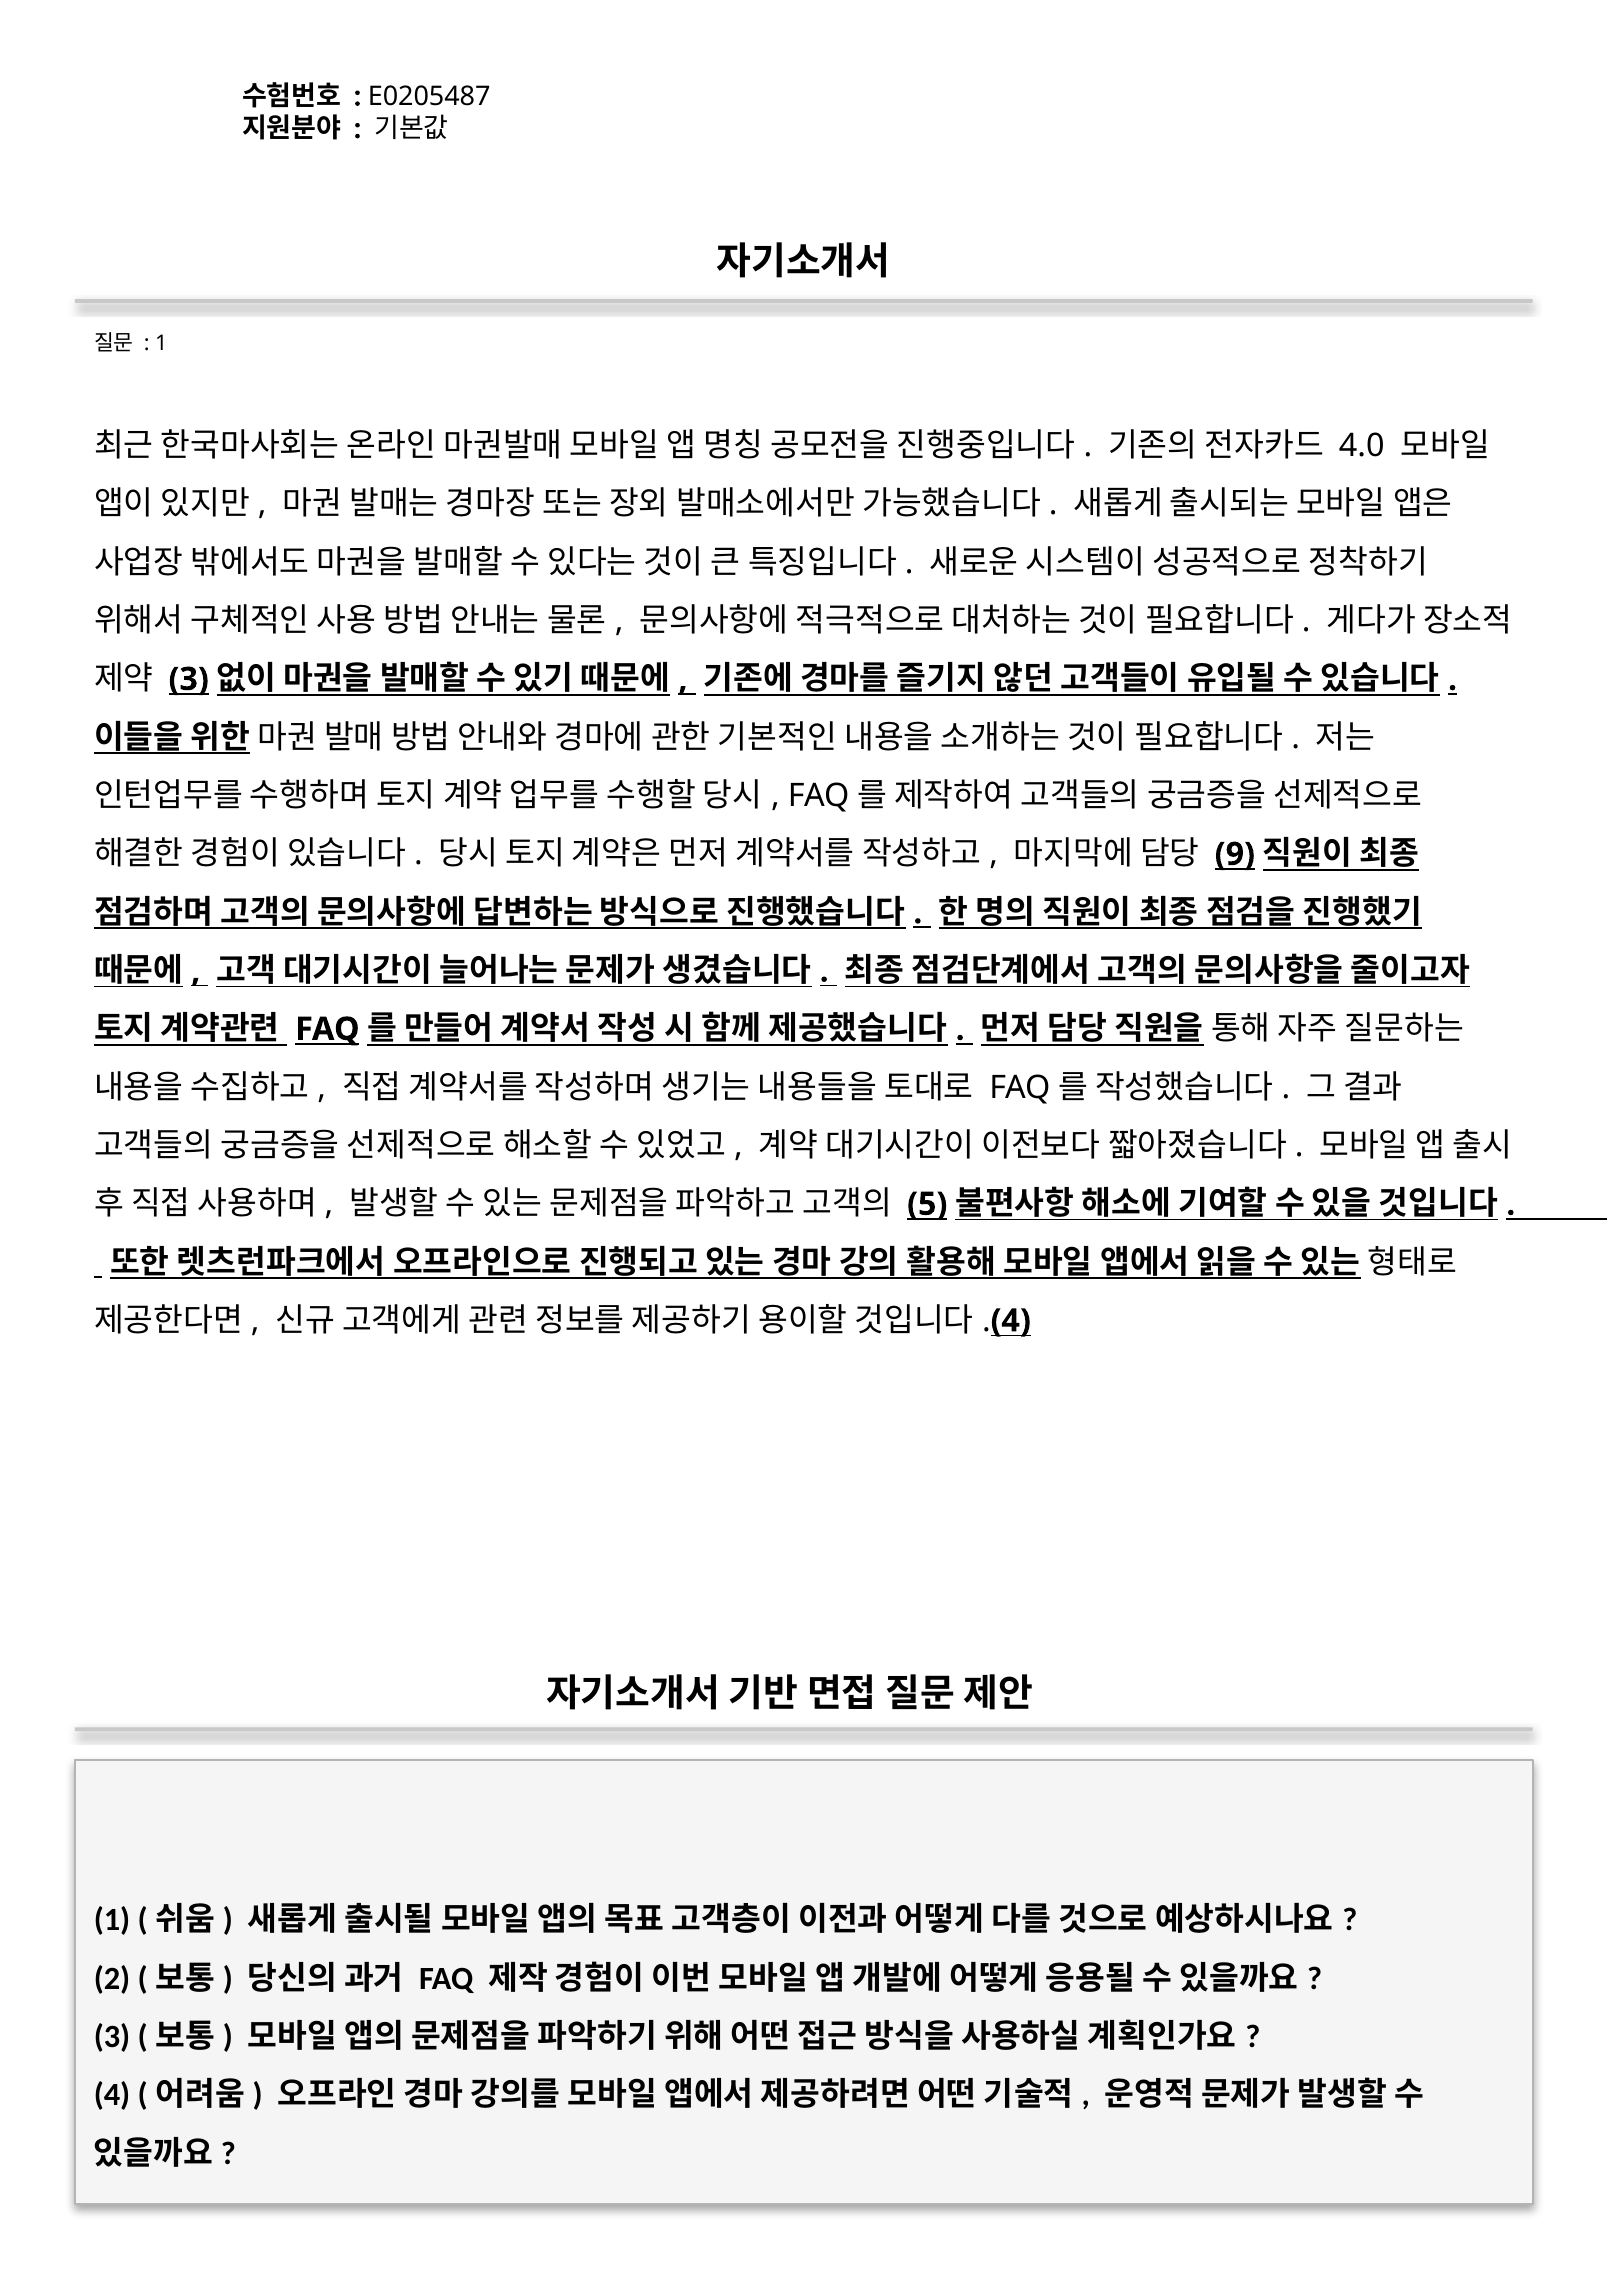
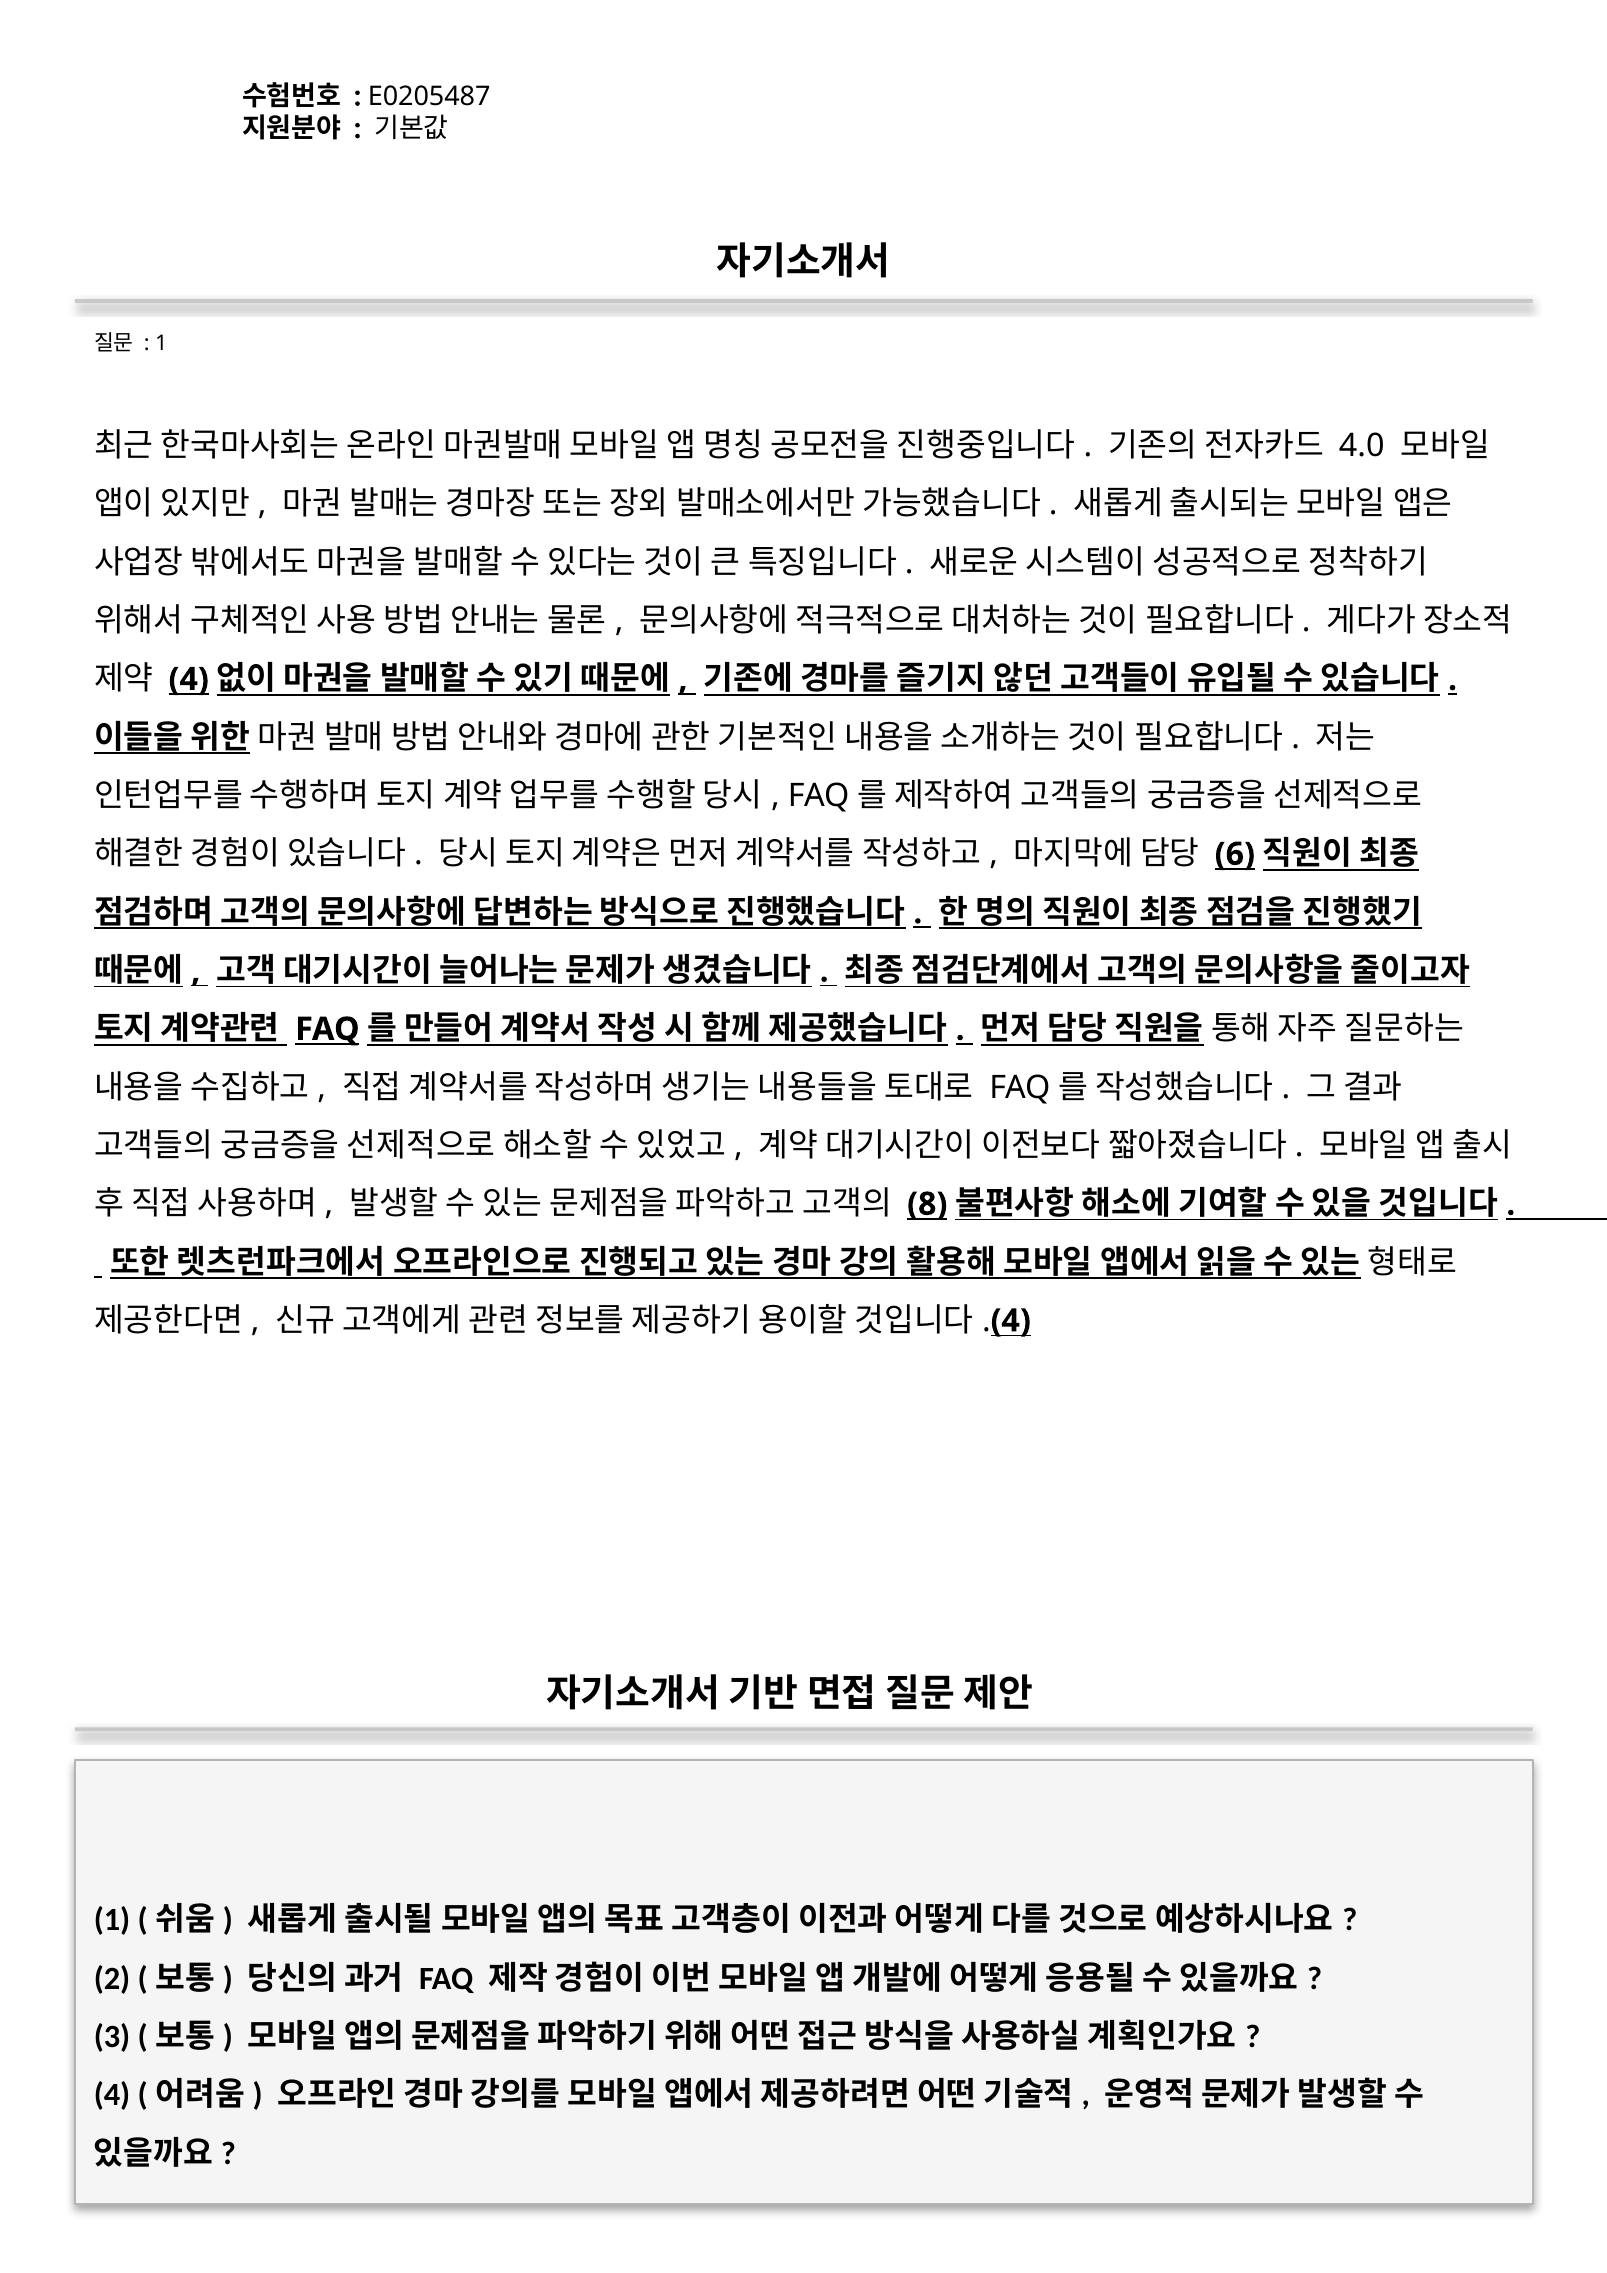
3 at (189, 679): 3 -> 4
9: 9 -> 6
5: 5 -> 8
